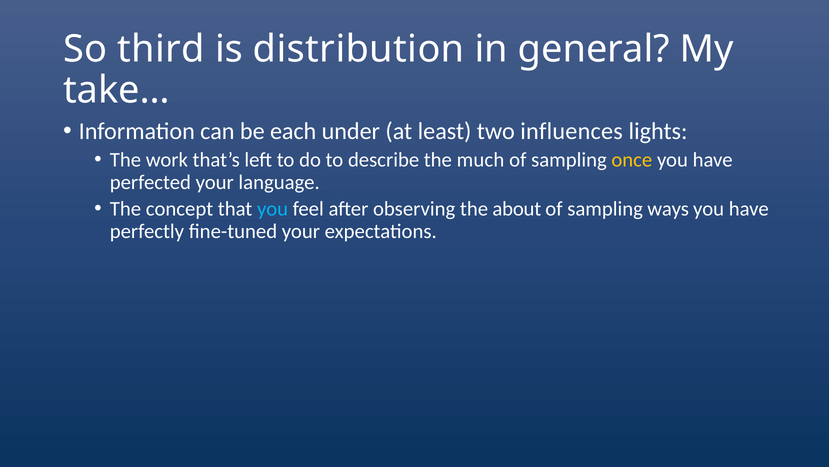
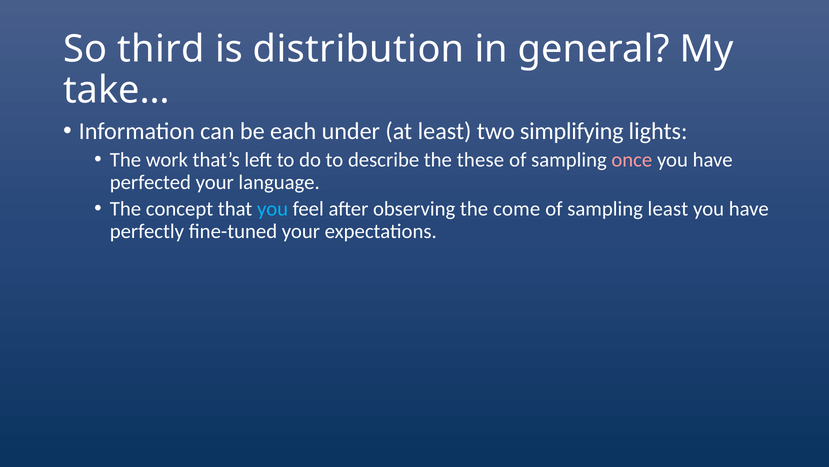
influences: influences -> simplifying
much: much -> these
once colour: yellow -> pink
about: about -> come
sampling ways: ways -> least
